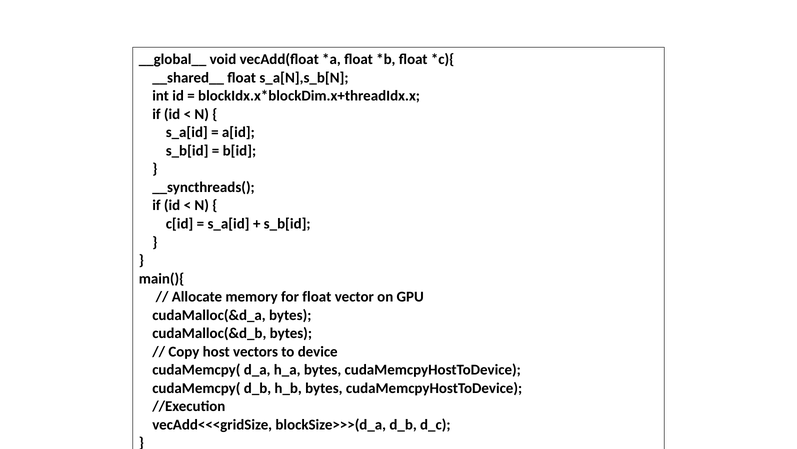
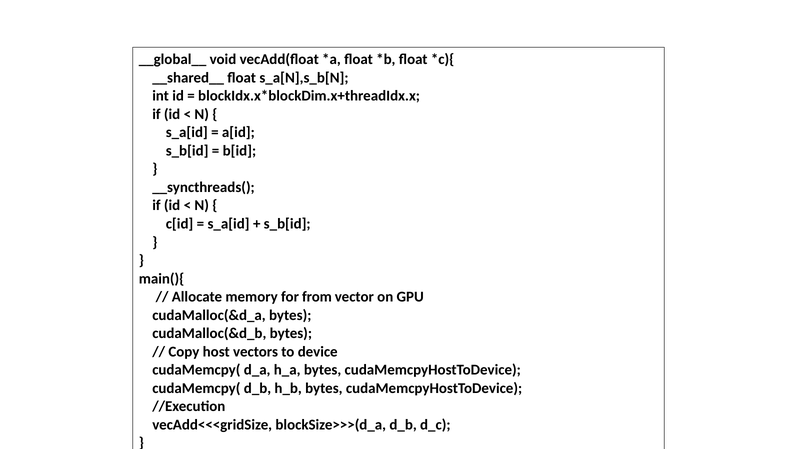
for float: float -> from
